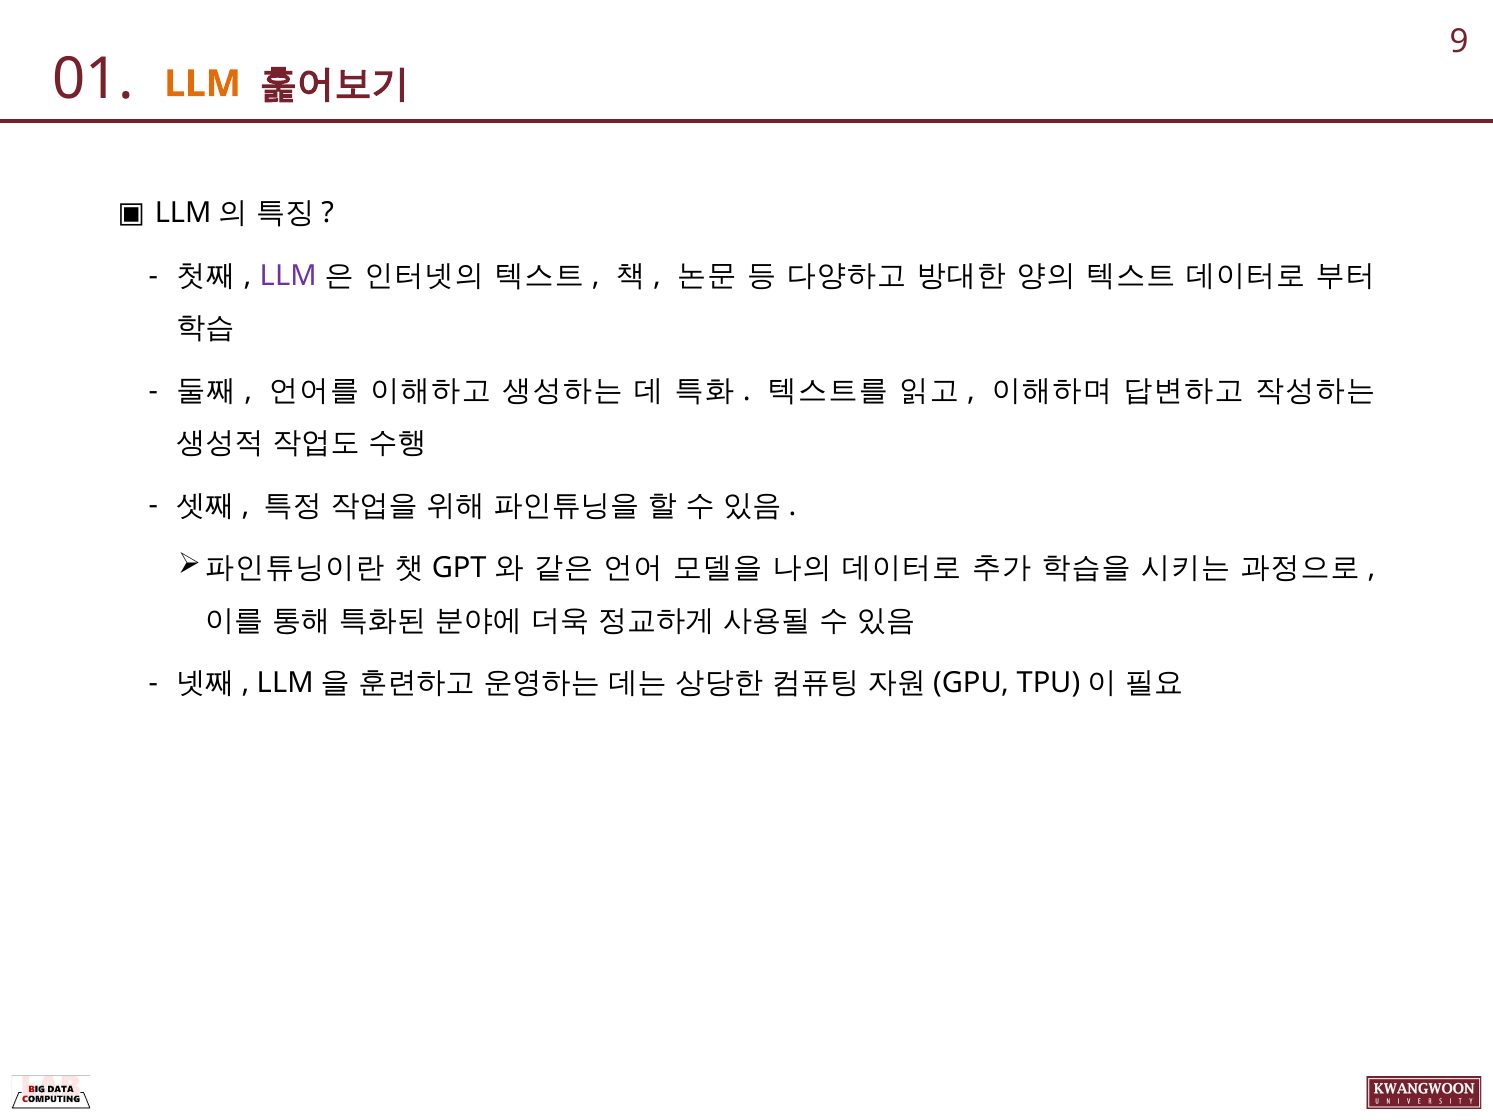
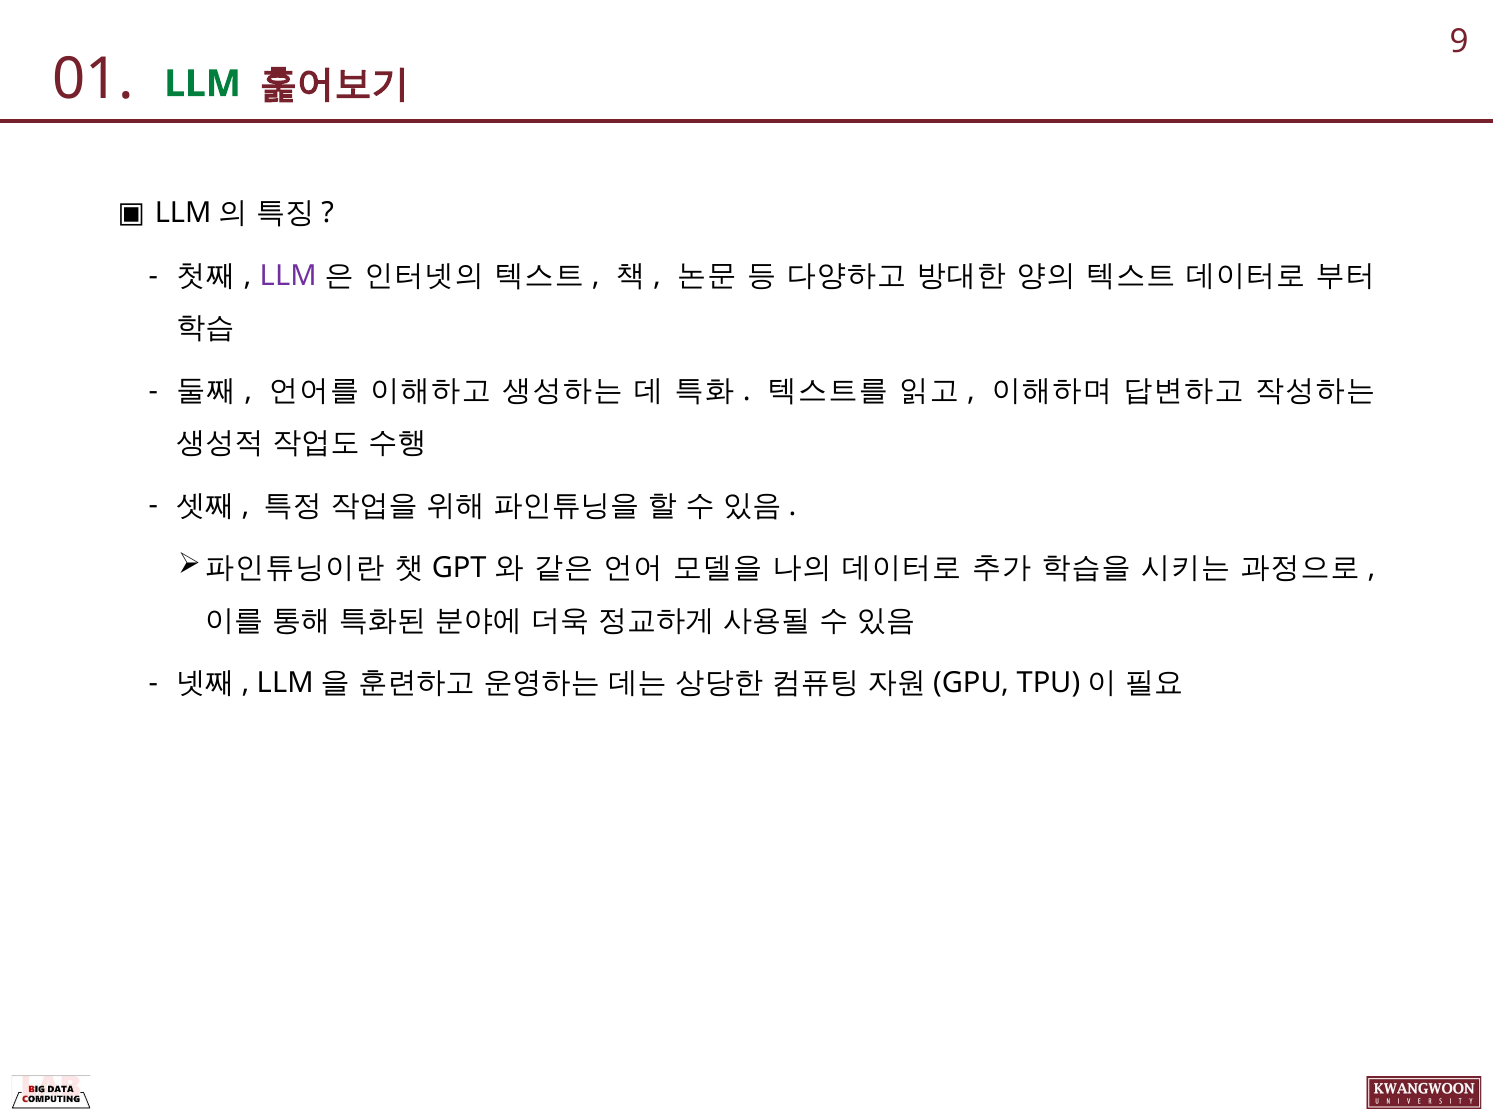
LLM at (203, 84) colour: orange -> green
